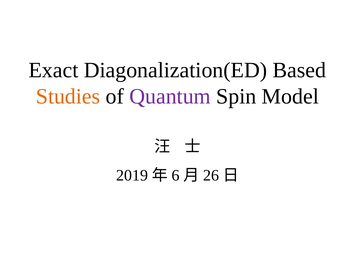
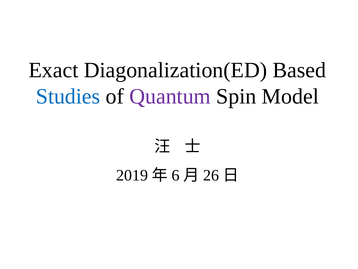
Studies colour: orange -> blue
